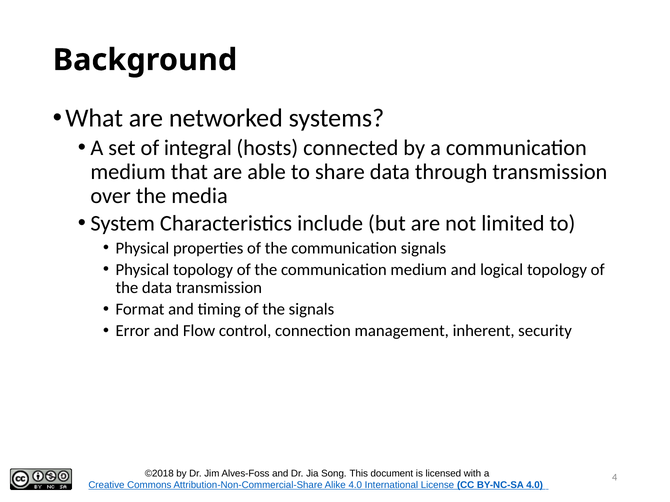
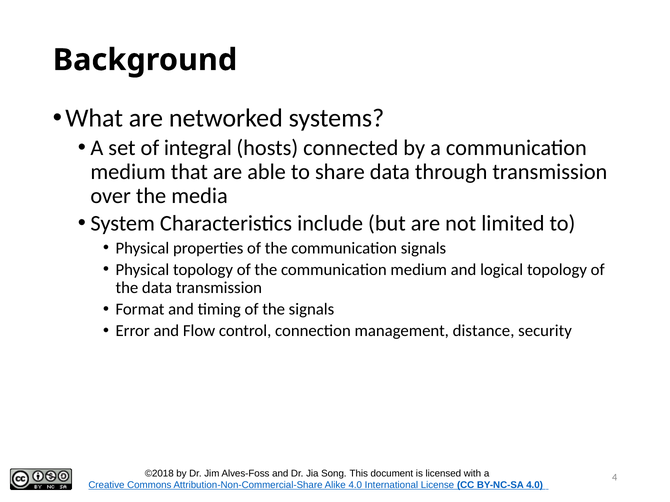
inherent: inherent -> distance
